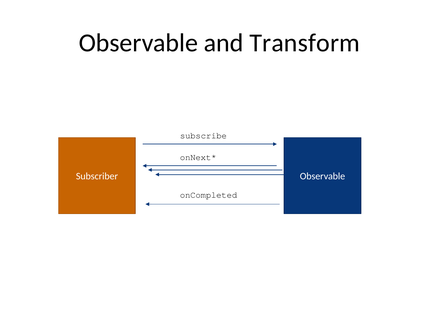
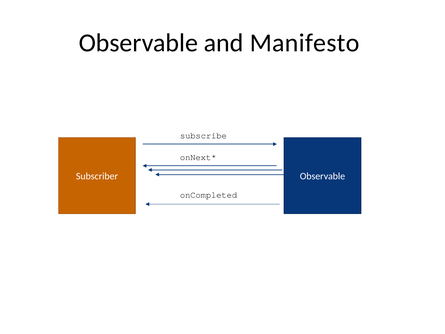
Transform: Transform -> Manifesto
